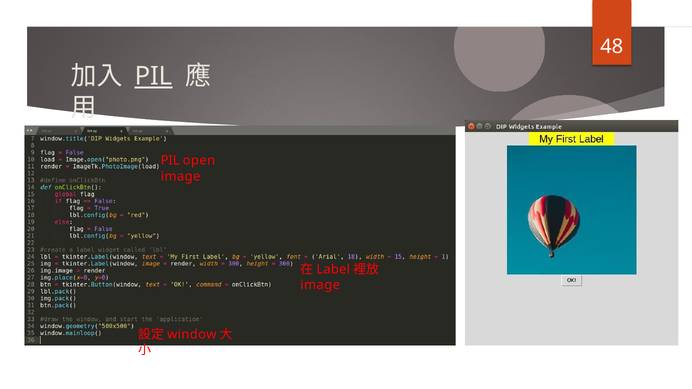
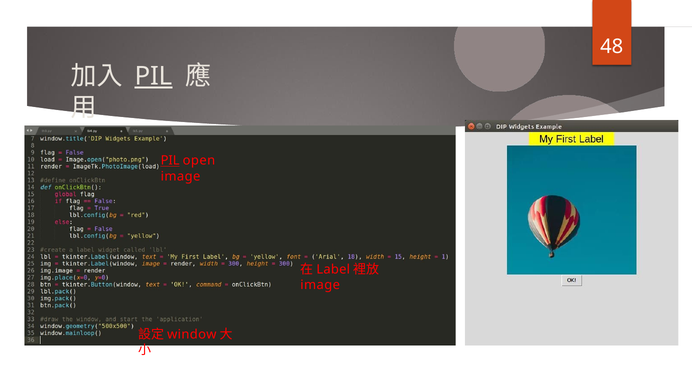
PIL at (170, 161) underline: none -> present
